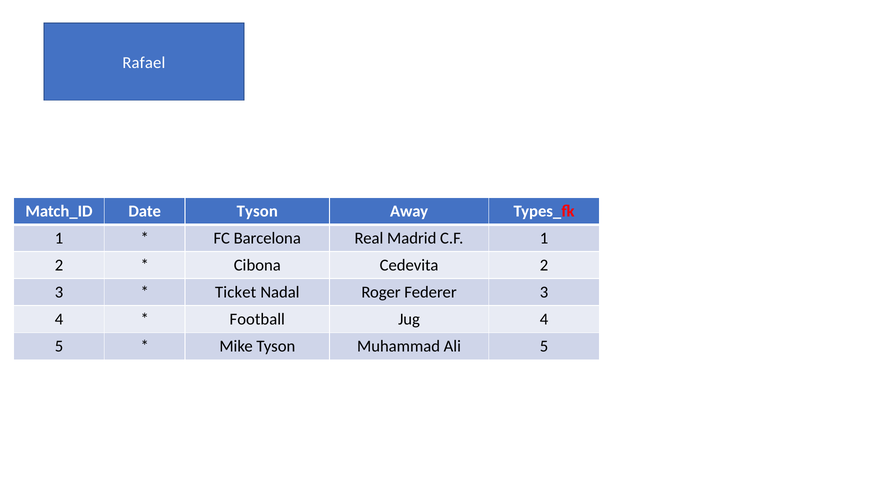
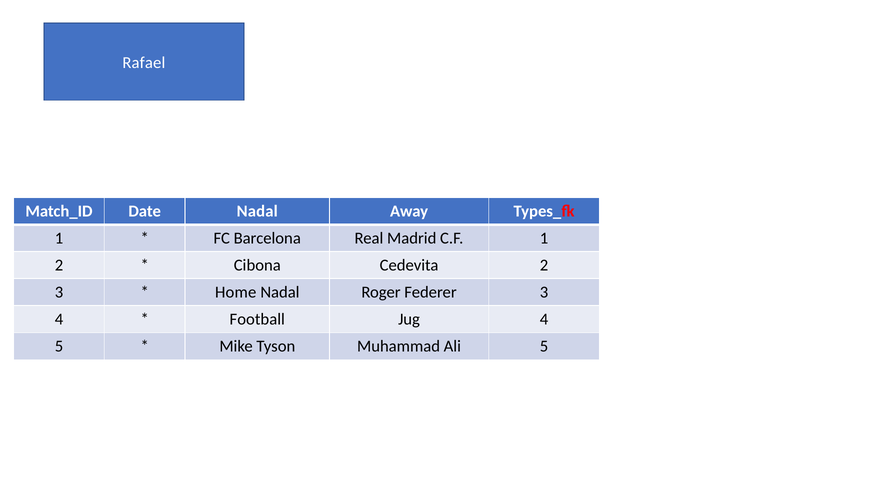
Date Tyson: Tyson -> Nadal
Ticket: Ticket -> Home
